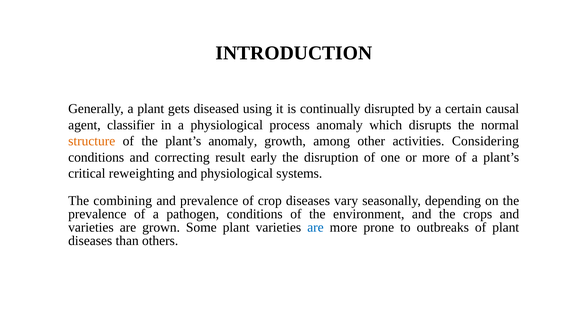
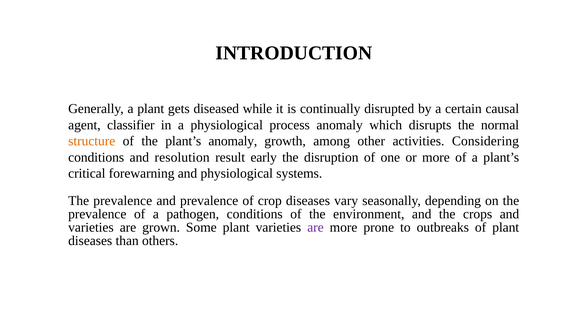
using: using -> while
correcting: correcting -> resolution
reweighting: reweighting -> forewarning
combining at (123, 201): combining -> prevalence
are at (315, 227) colour: blue -> purple
